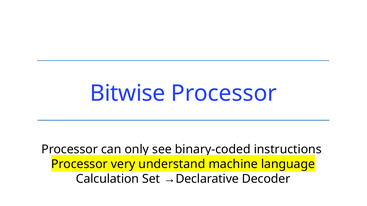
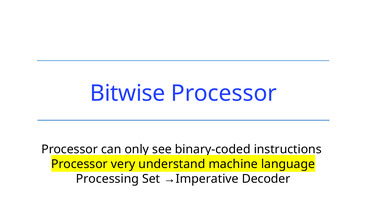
Calculation: Calculation -> Processing
Declarative: Declarative -> Imperative
